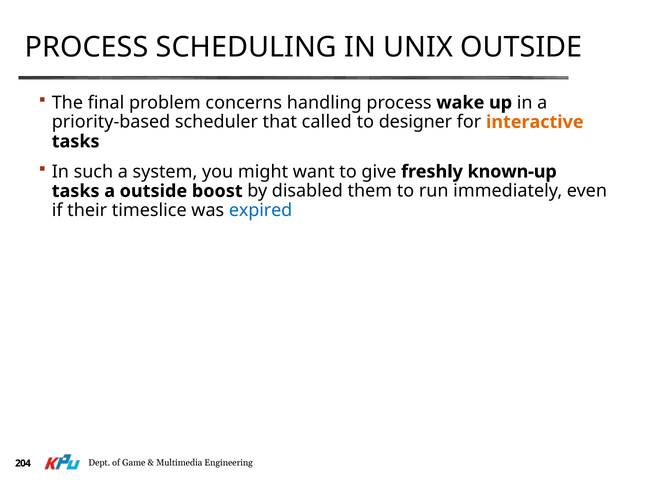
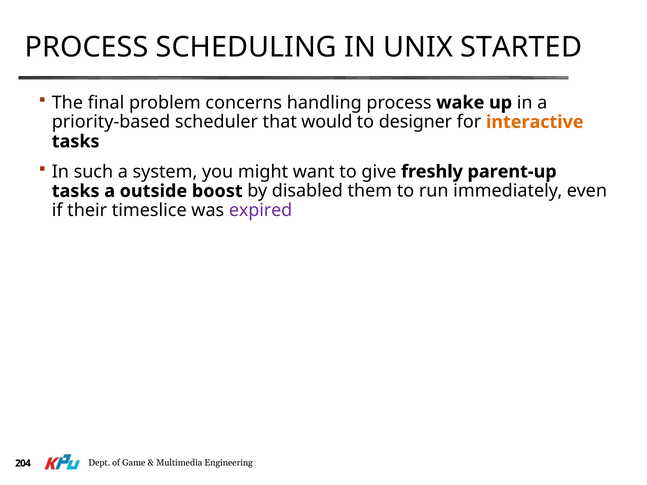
UNIX OUTSIDE: OUTSIDE -> STARTED
called: called -> would
known-up: known-up -> parent-up
expired colour: blue -> purple
